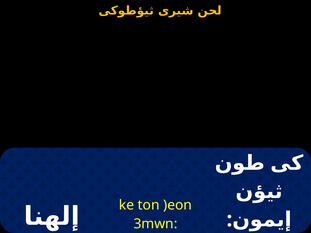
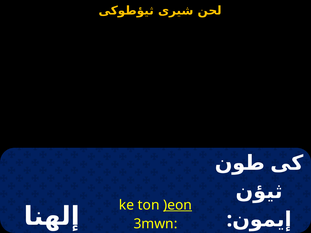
)eon underline: none -> present
